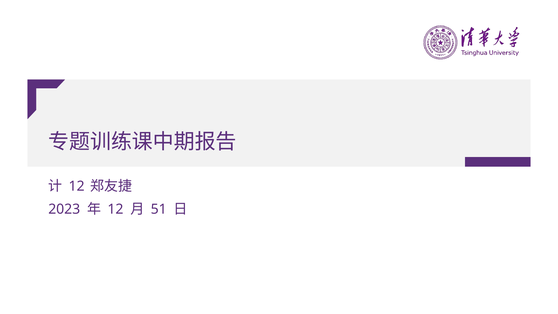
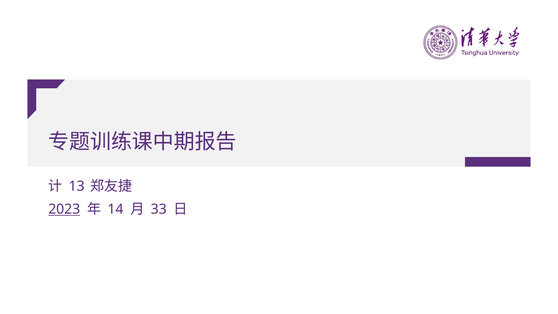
12 at (77, 186): 12 -> 13
2023 underline: none -> present
12 at (115, 209): 12 -> 14
51: 51 -> 33
